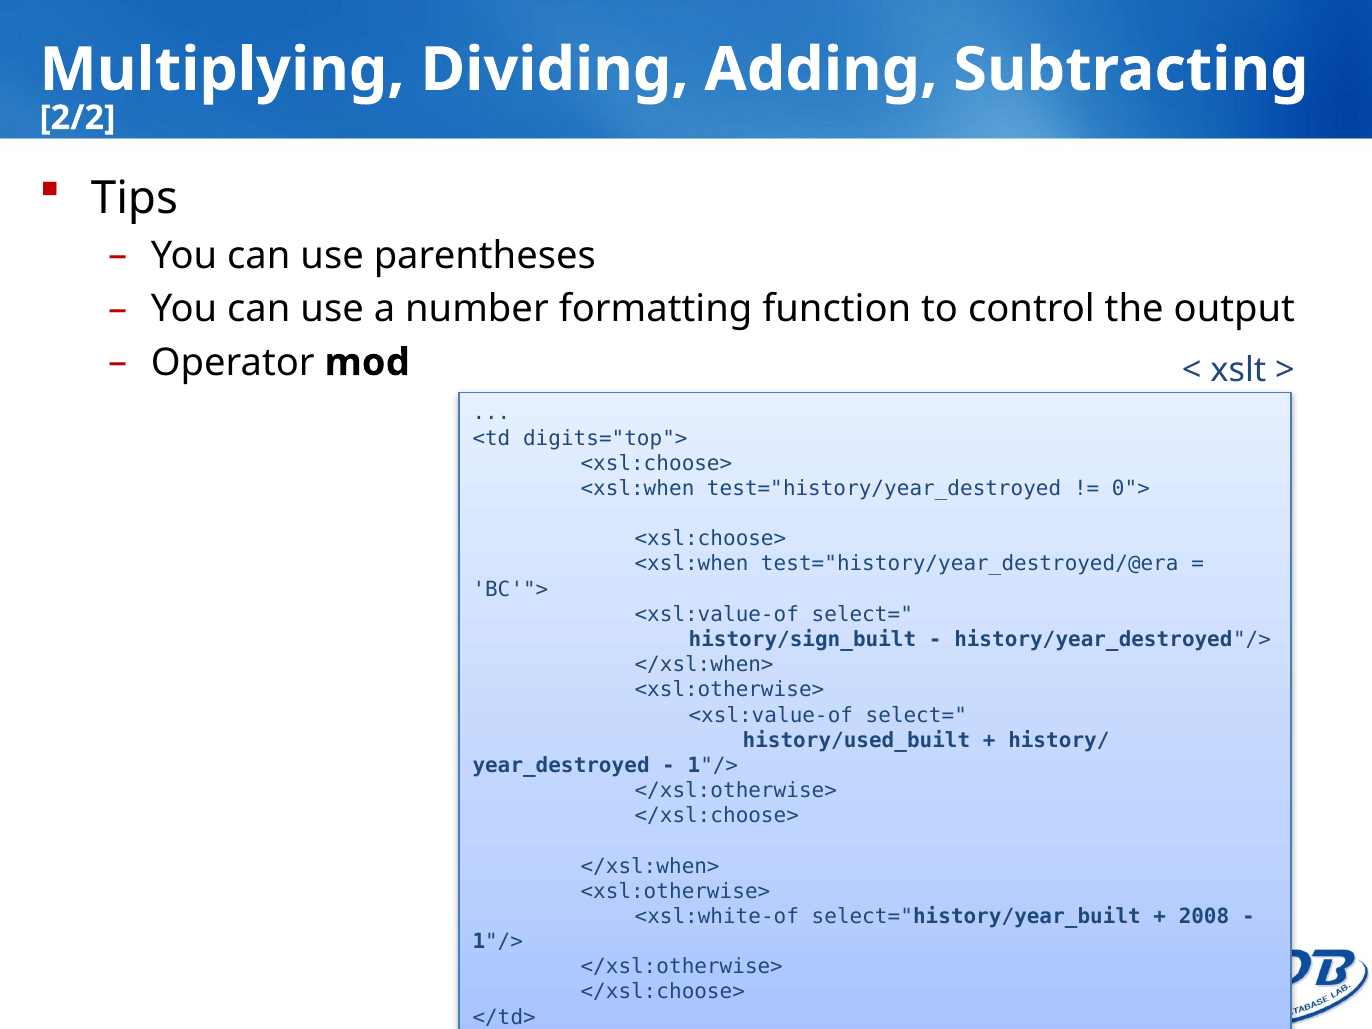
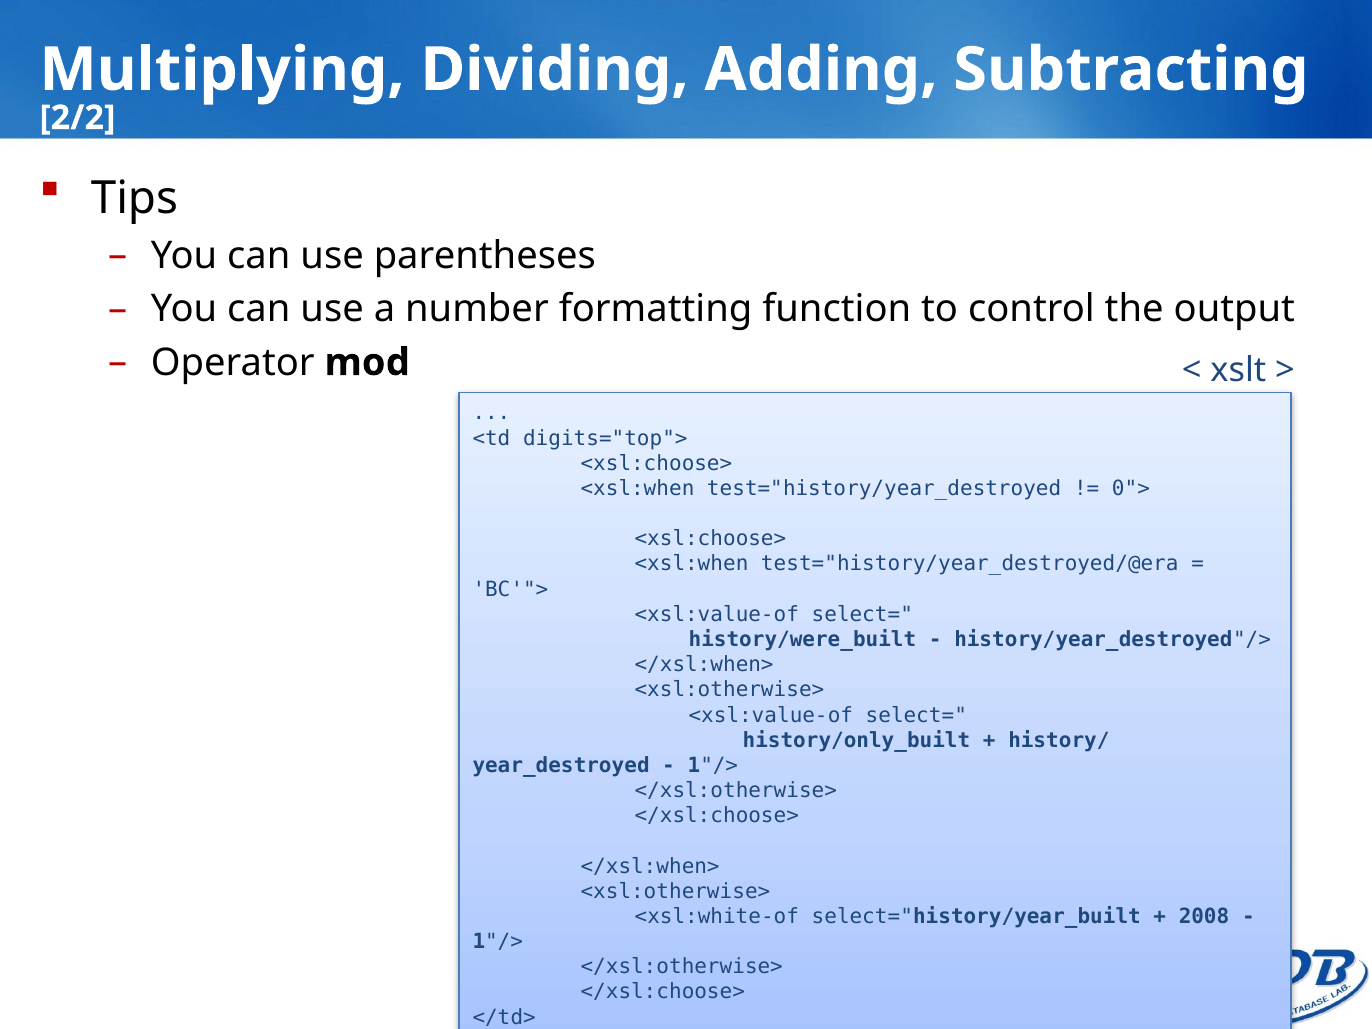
history/sign_built: history/sign_built -> history/were_built
history/used_built: history/used_built -> history/only_built
